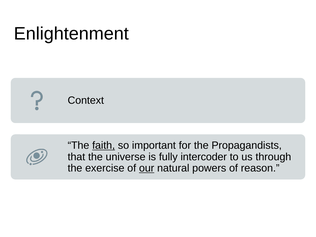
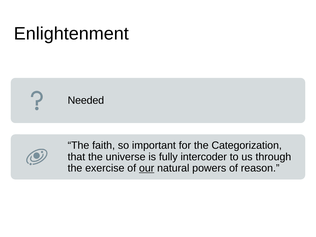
Context: Context -> Needed
faith underline: present -> none
Propagandists: Propagandists -> Categorization
